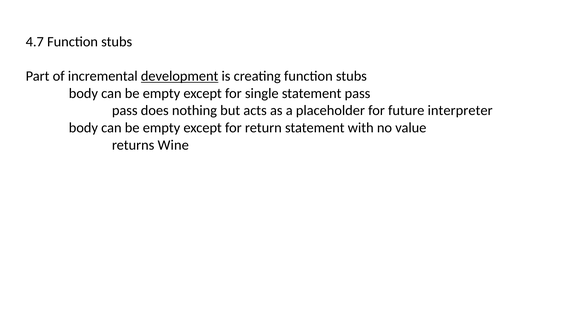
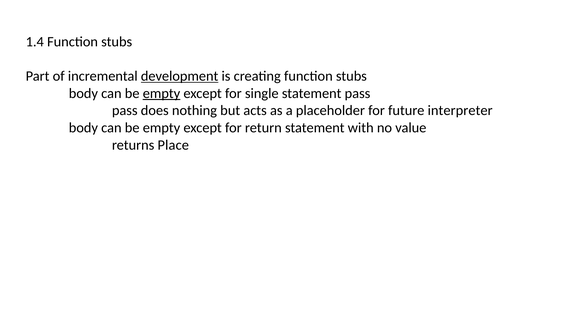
4.7: 4.7 -> 1.4
empty at (161, 93) underline: none -> present
Wine: Wine -> Place
